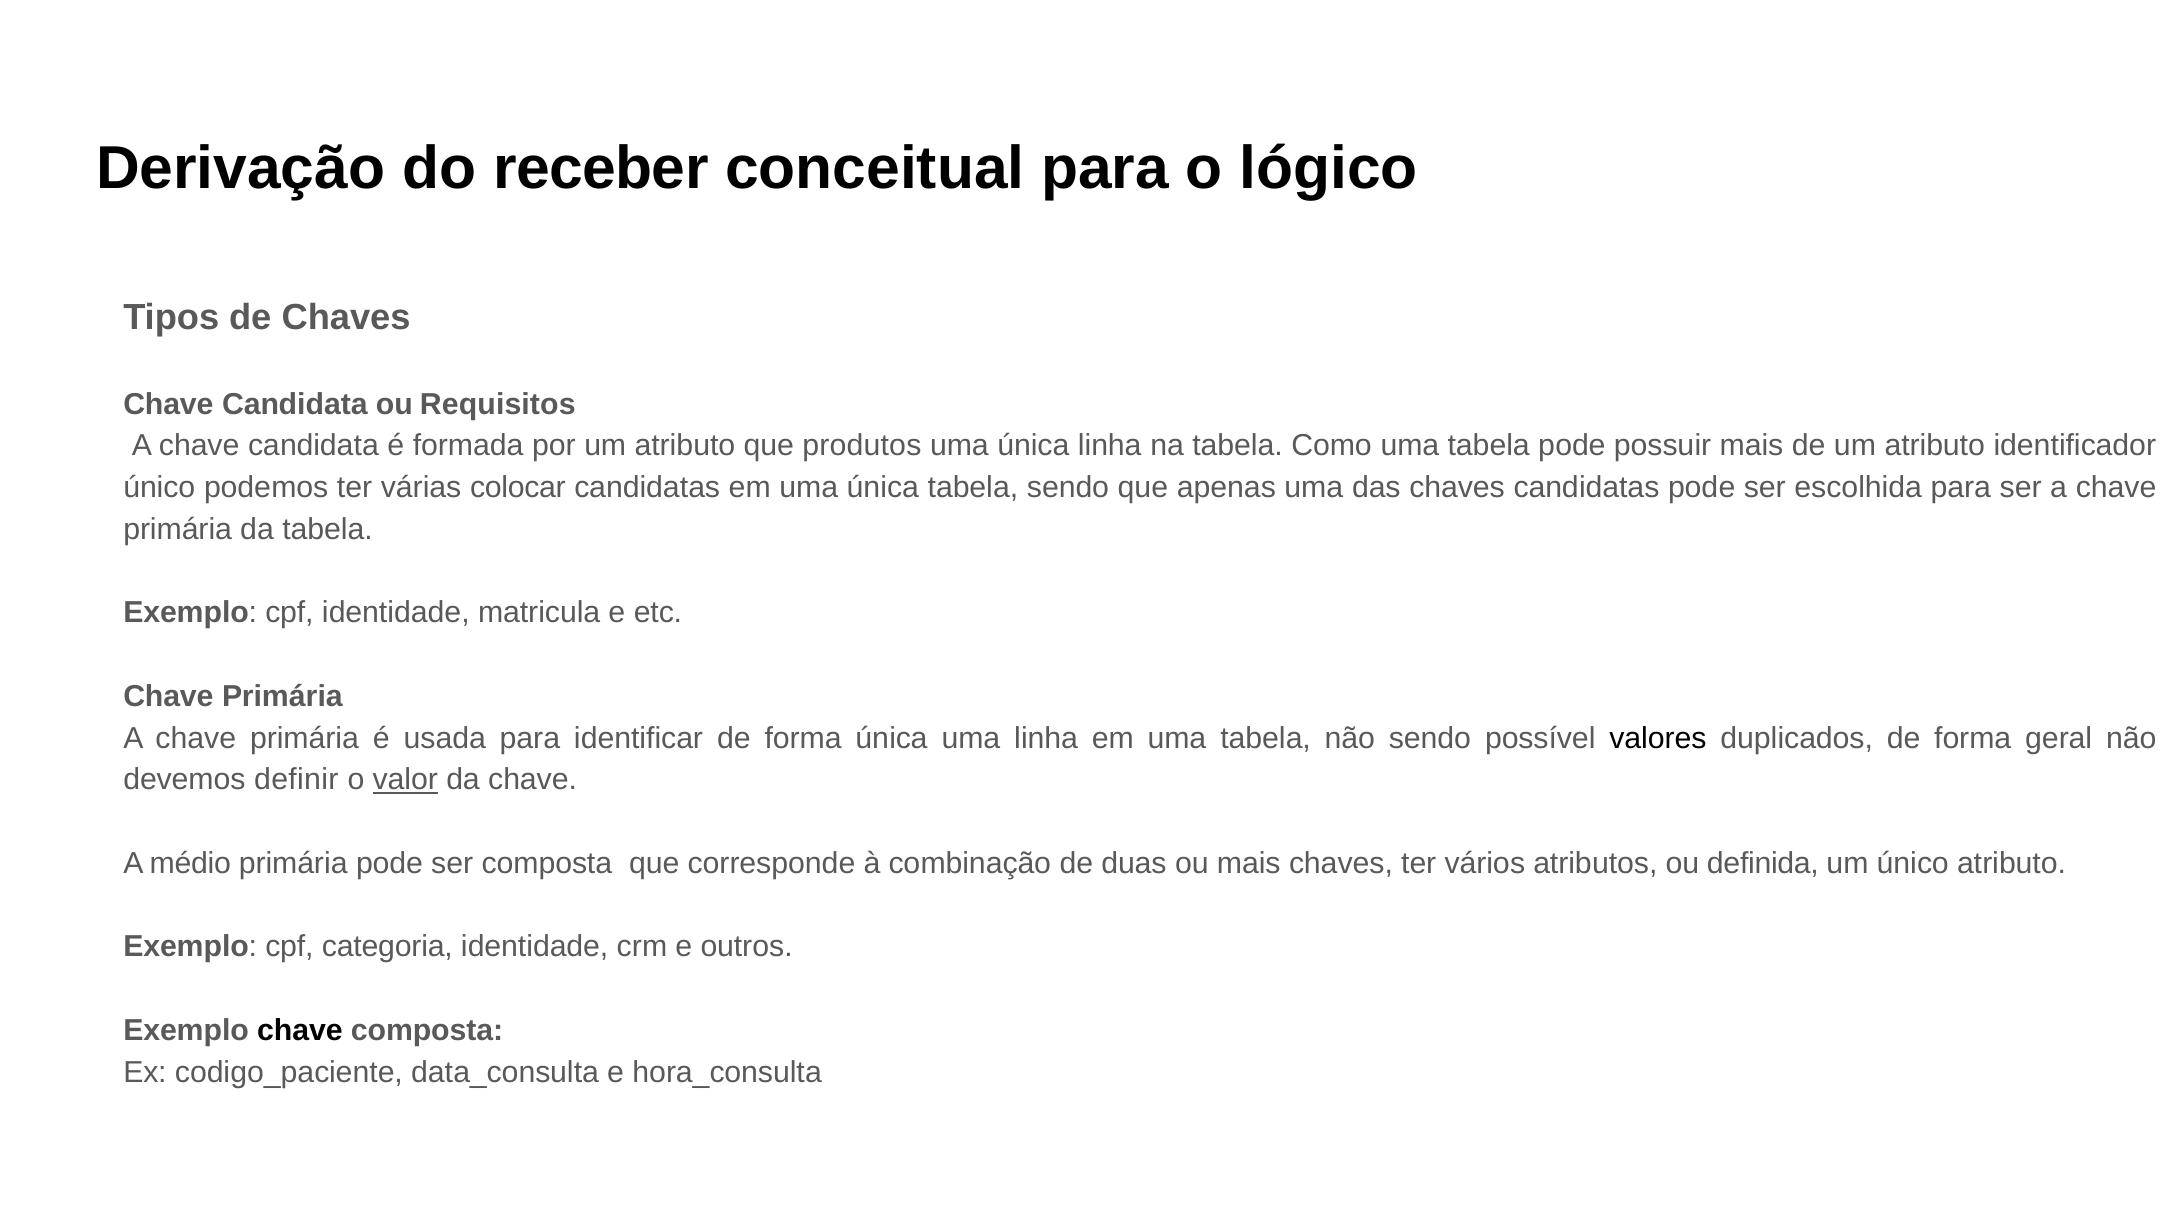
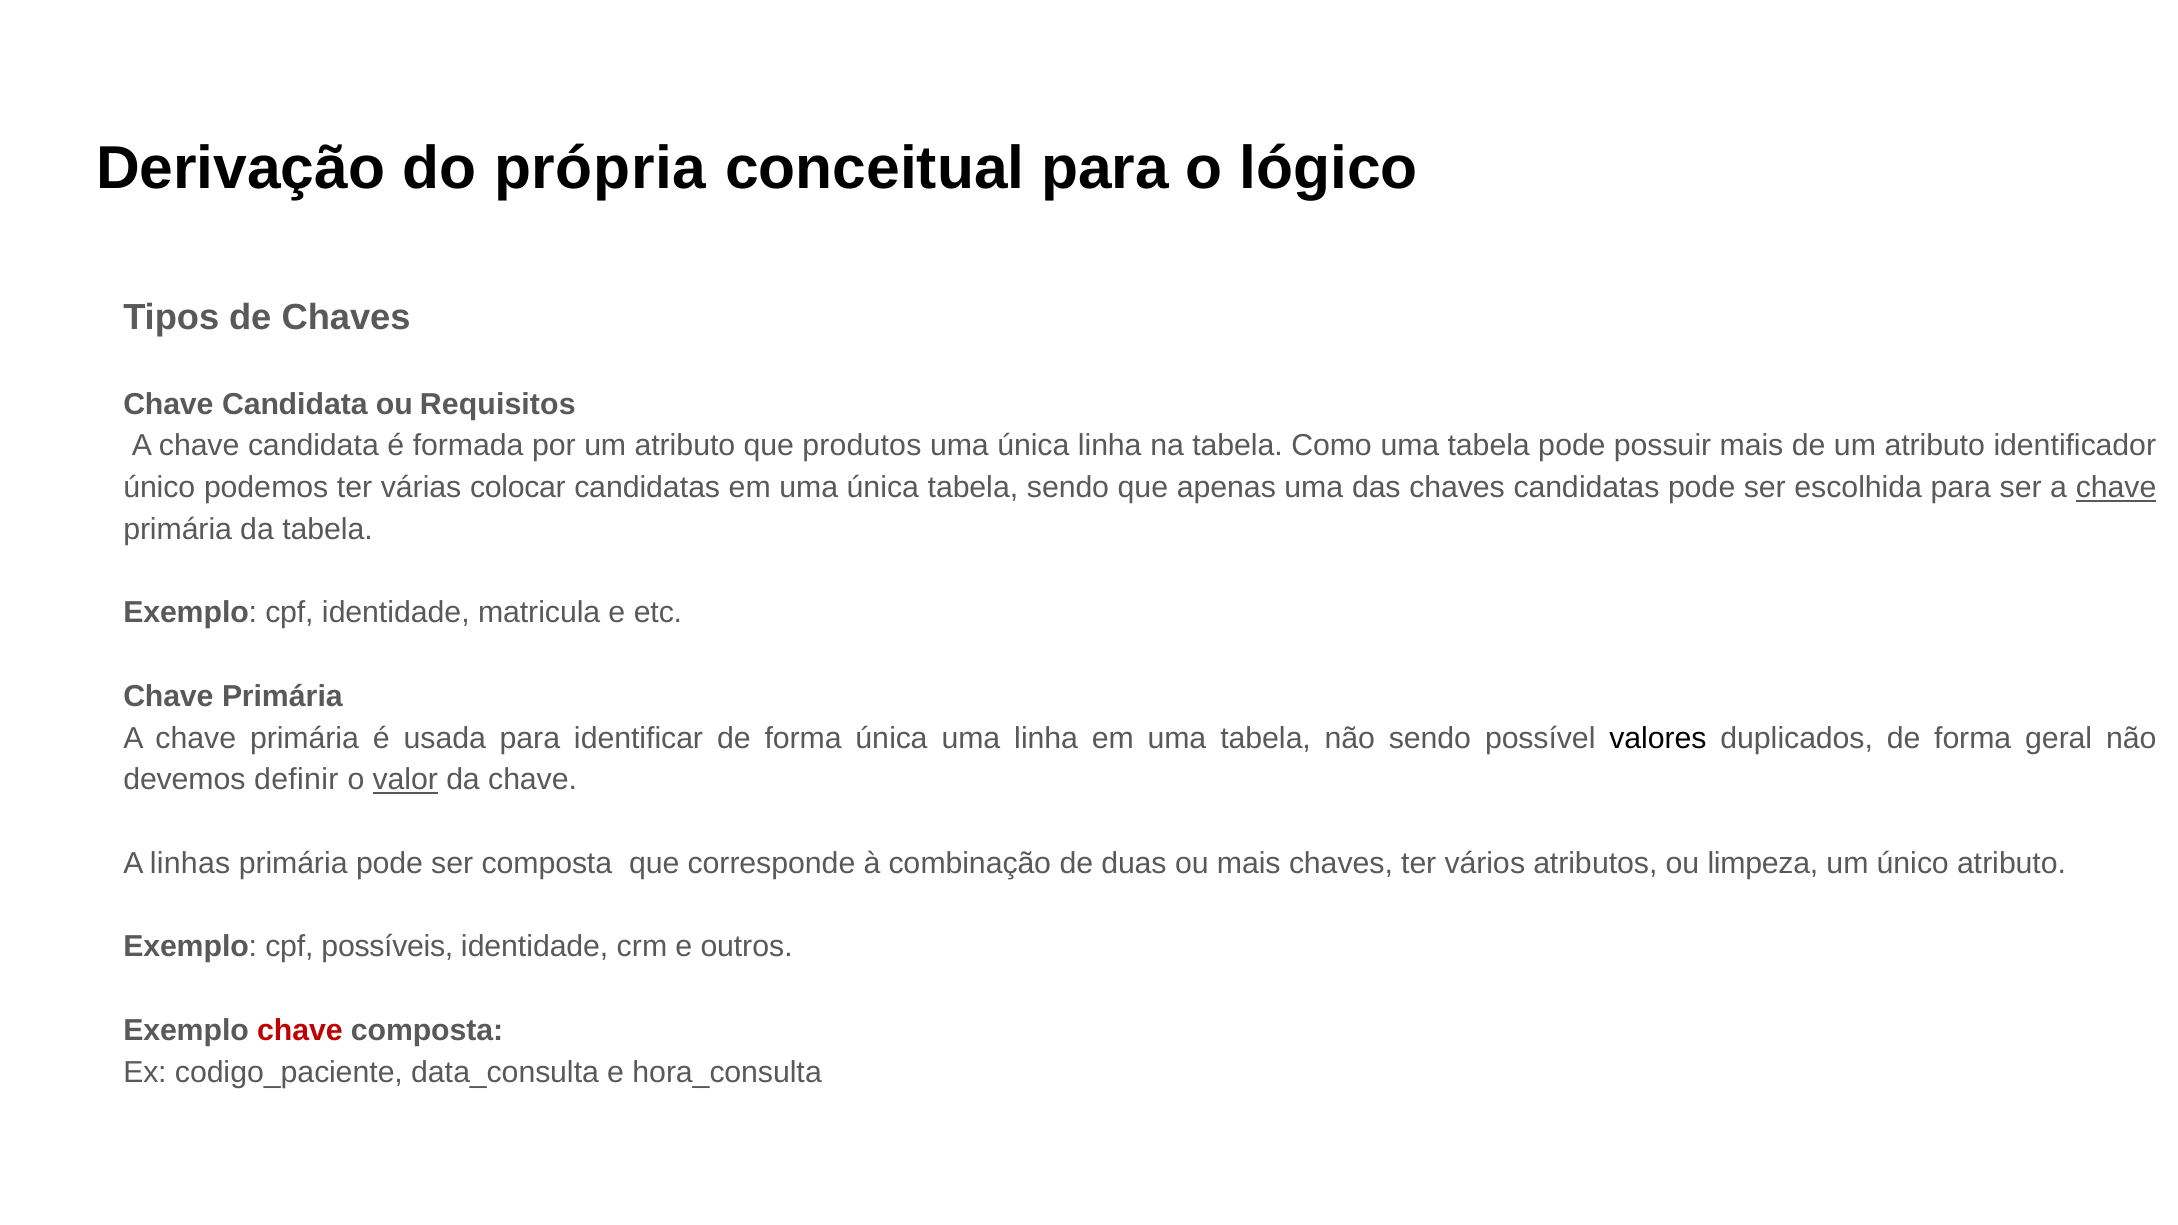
receber: receber -> própria
chave at (2116, 488) underline: none -> present
médio: médio -> linhas
definida: definida -> limpeza
categoria: categoria -> possíveis
chave at (300, 1031) colour: black -> red
